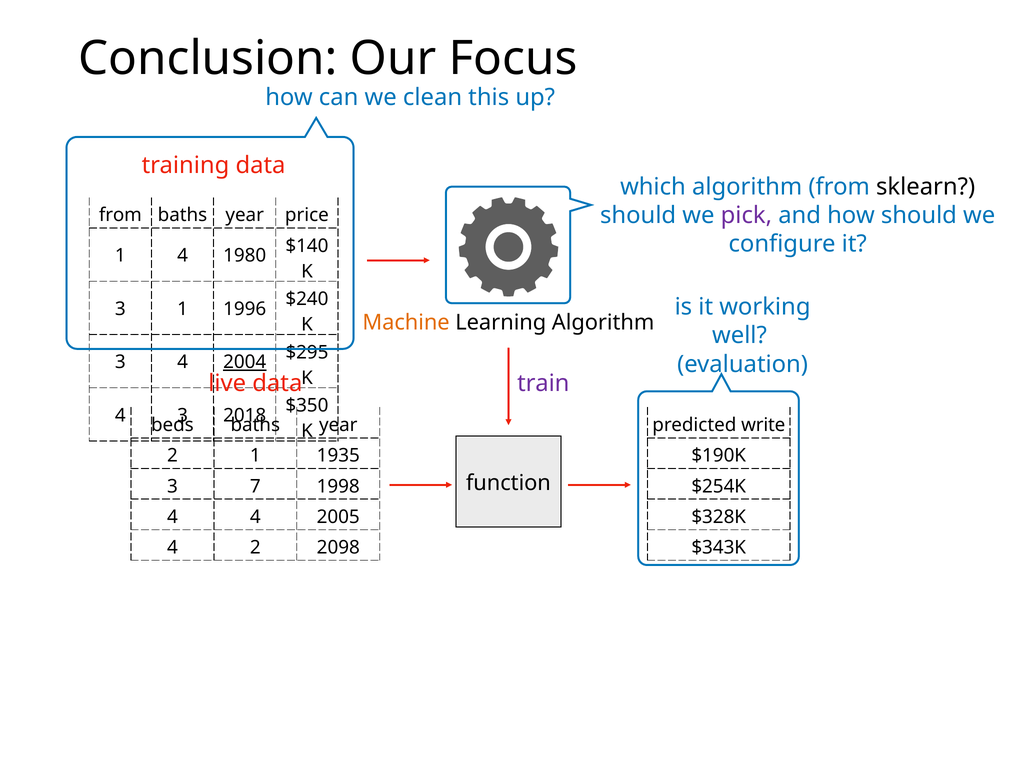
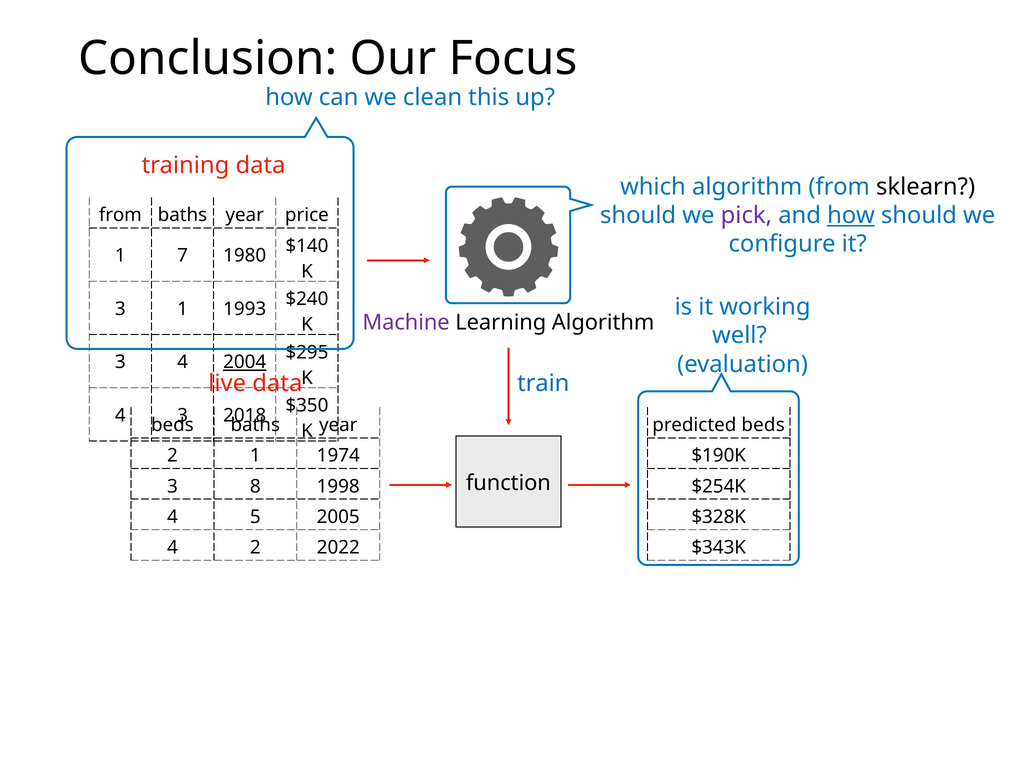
how at (851, 215) underline: none -> present
1 4: 4 -> 7
1996: 1996 -> 1993
Machine colour: orange -> purple
train colour: purple -> blue
predicted write: write -> beds
1935: 1935 -> 1974
7: 7 -> 8
4 4: 4 -> 5
2098: 2098 -> 2022
